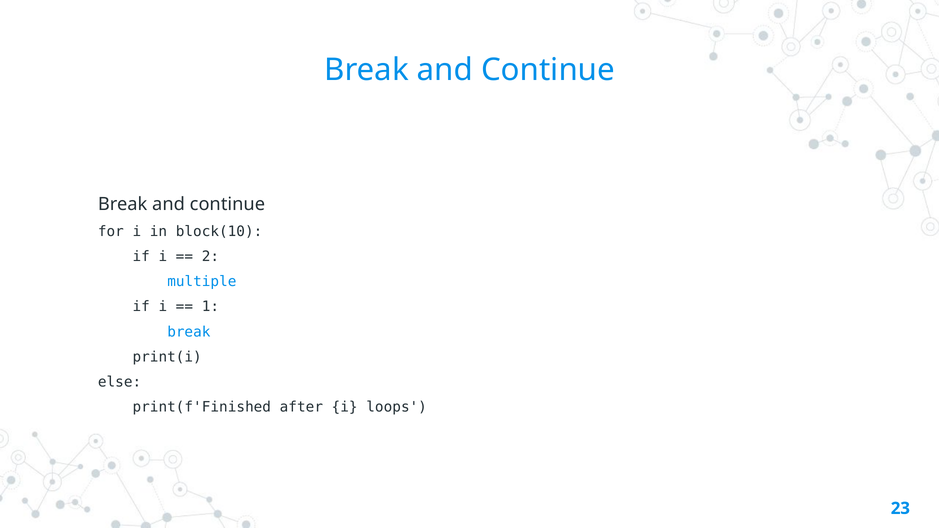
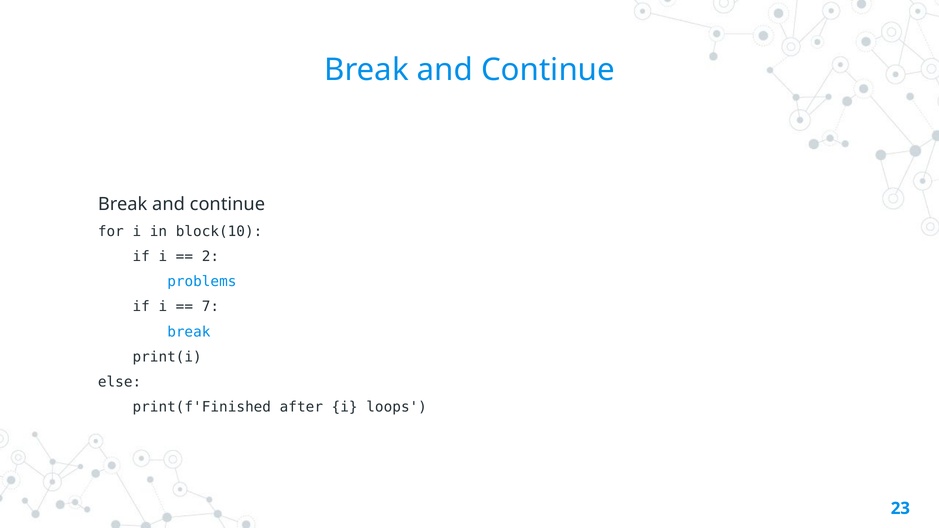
multiple: multiple -> problems
1: 1 -> 7
